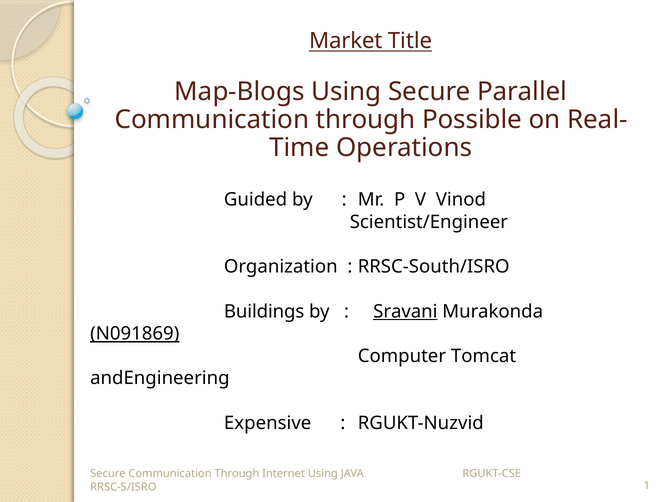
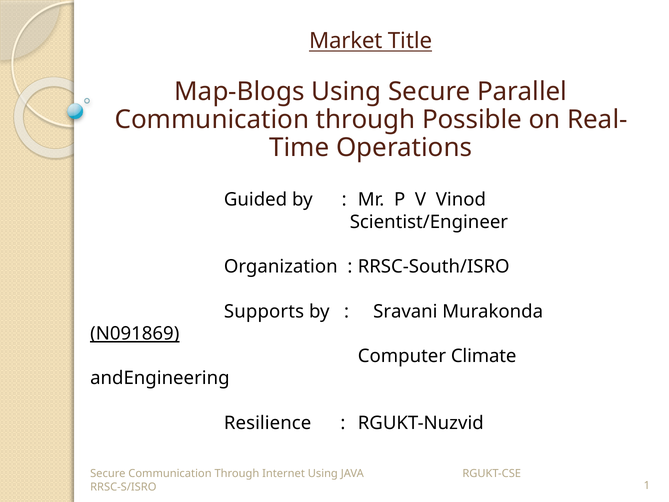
Buildings: Buildings -> Supports
Sravani underline: present -> none
Tomcat: Tomcat -> Climate
Expensive: Expensive -> Resilience
